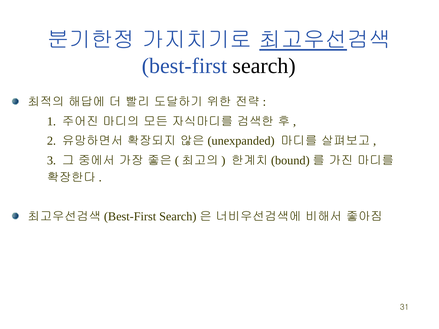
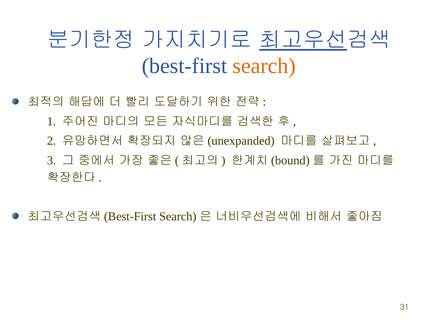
search colour: black -> orange
